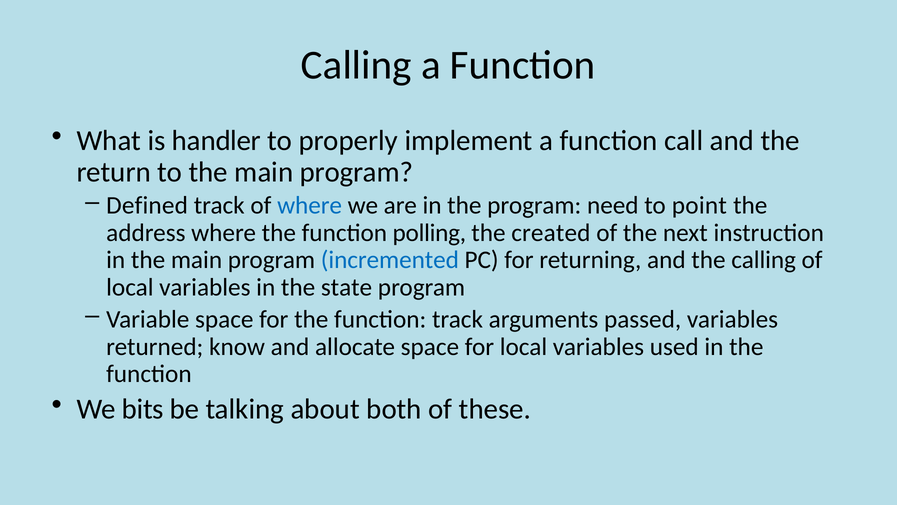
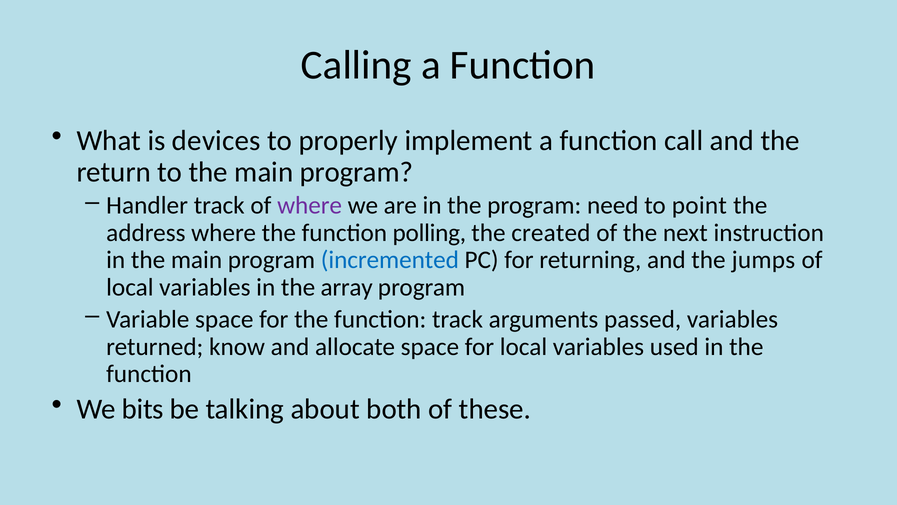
handler: handler -> devices
Defined: Defined -> Handler
where at (310, 205) colour: blue -> purple
the calling: calling -> jumps
state: state -> array
